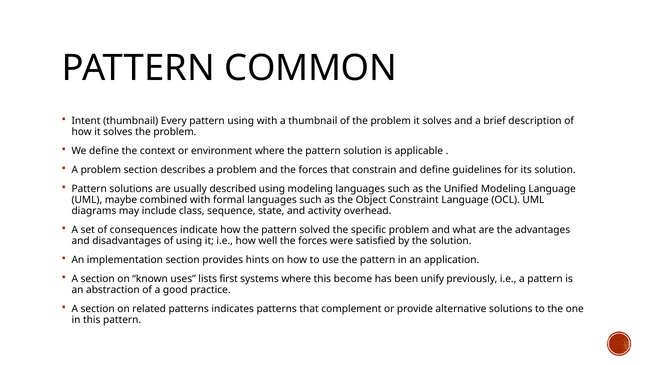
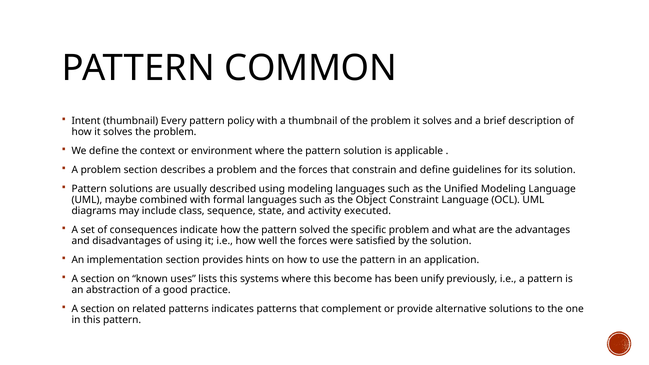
pattern using: using -> policy
overhead: overhead -> executed
lists first: first -> this
